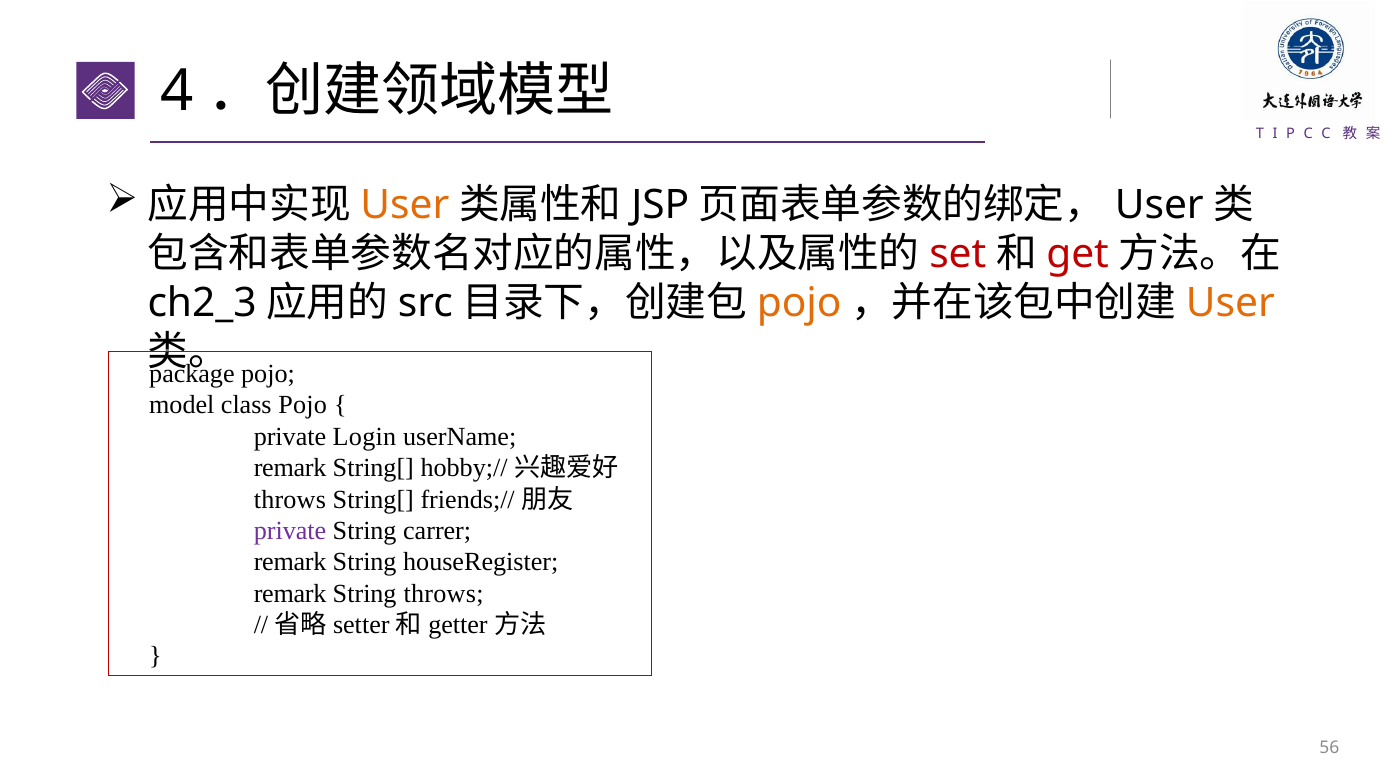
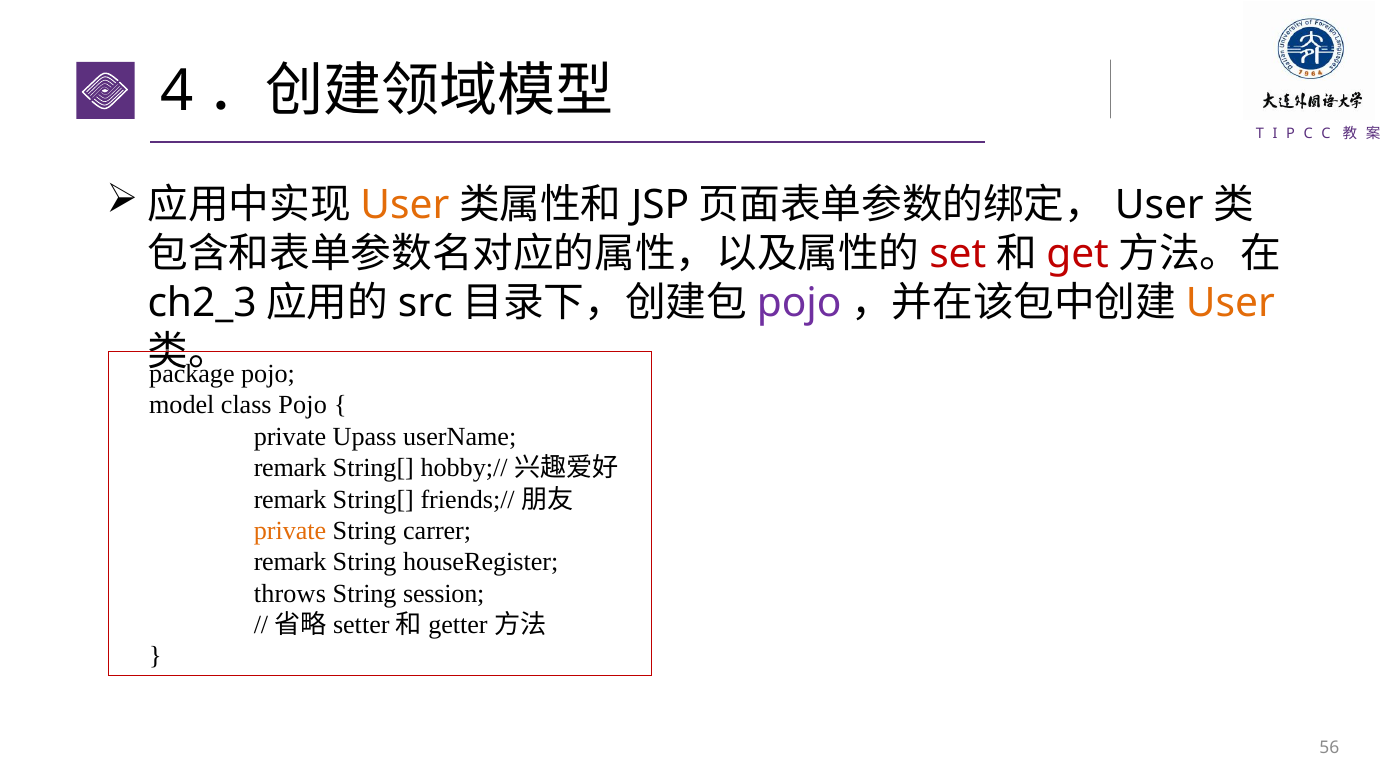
pojo at (799, 303) colour: orange -> purple
Login: Login -> Upass
throws at (290, 500): throws -> remark
private at (290, 531) colour: purple -> orange
remark at (290, 594): remark -> throws
String throws: throws -> session
